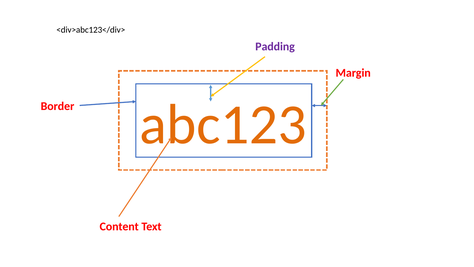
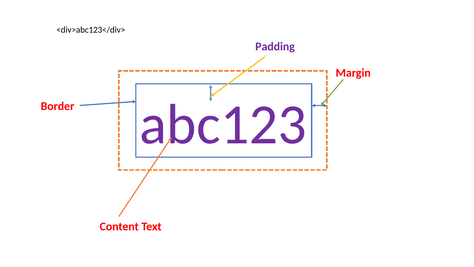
abc123 colour: orange -> purple
